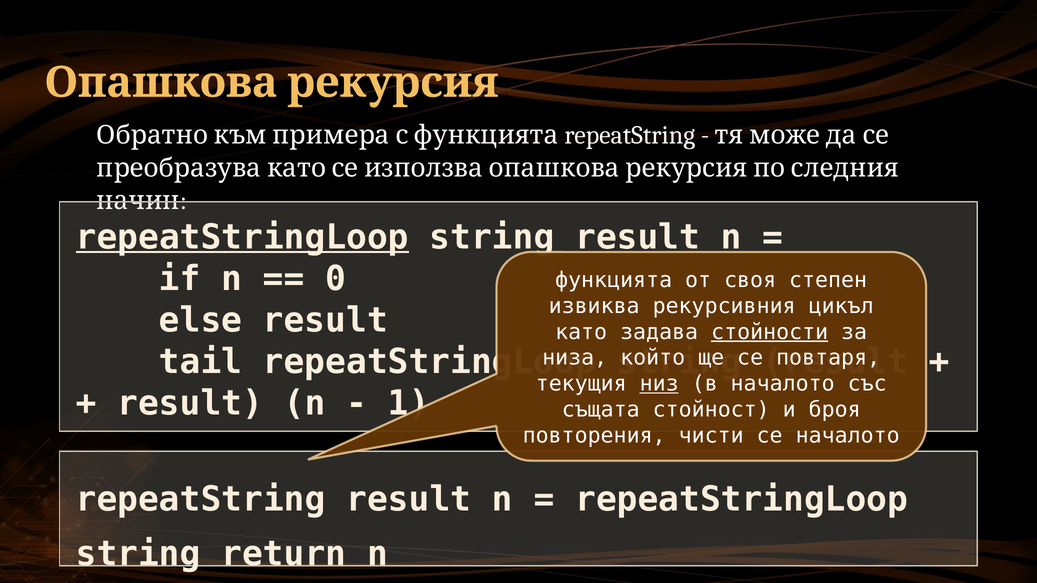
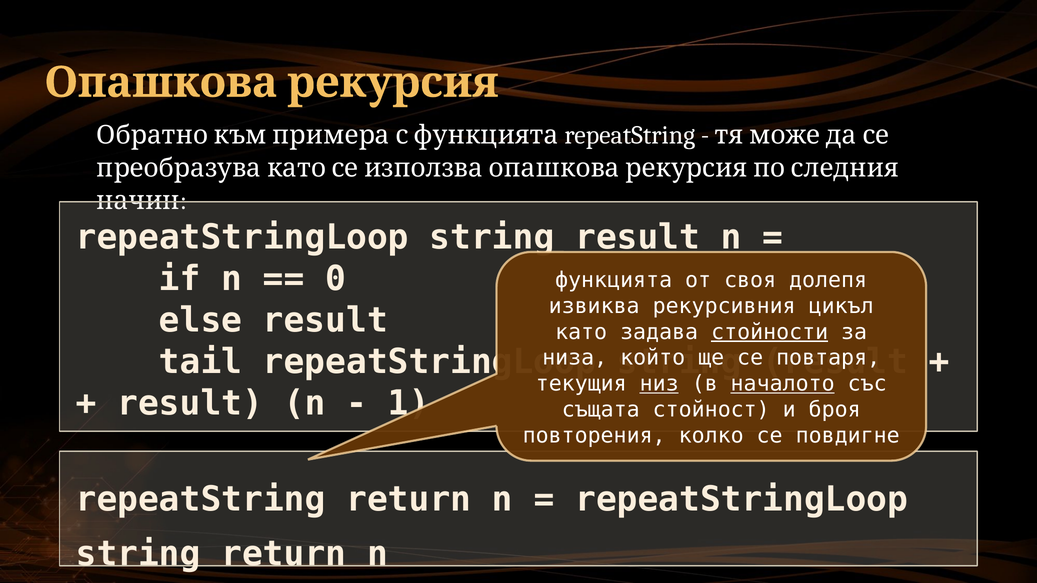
repeatStringLoop at (242, 237) underline: present -> none
степен: степен -> долепя
началото at (783, 384) underline: none -> present
чисти: чисти -> колко
се началото: началото -> повдигне
repeatString result: result -> return
